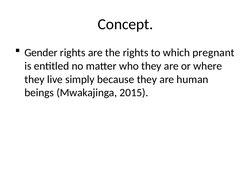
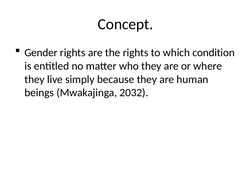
pregnant: pregnant -> condition
2015: 2015 -> 2032
